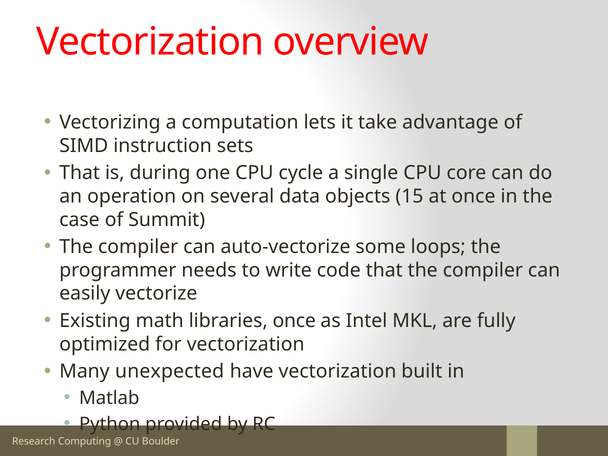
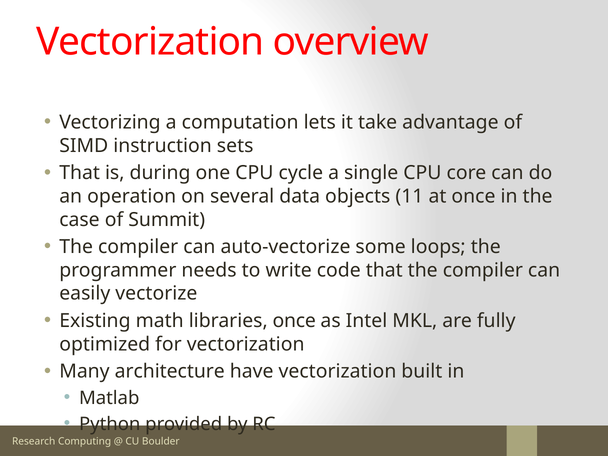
15: 15 -> 11
unexpected: unexpected -> architecture
